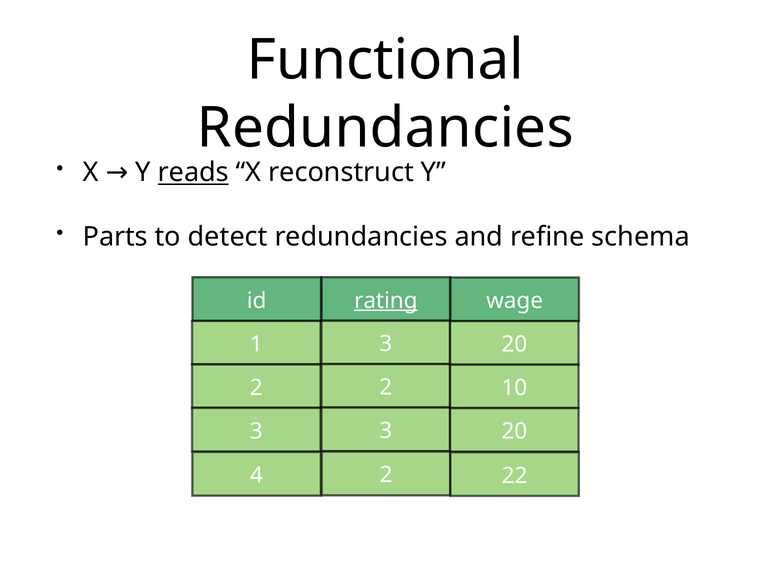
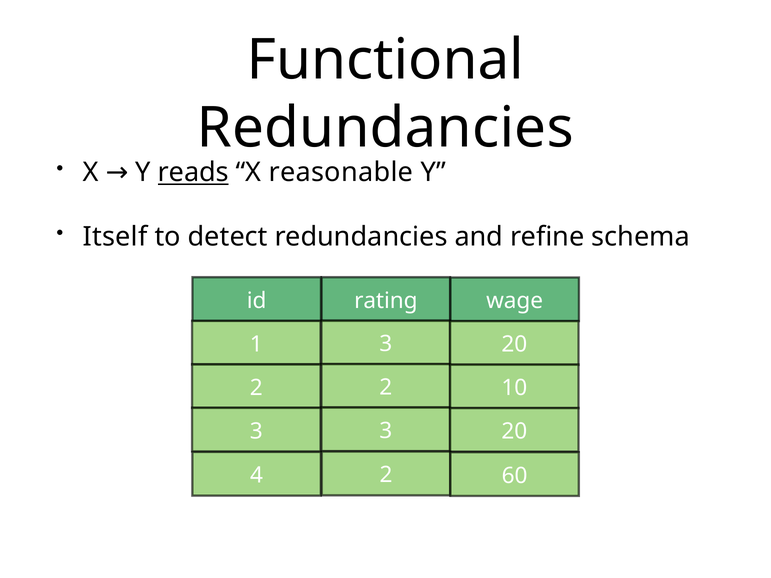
reconstruct: reconstruct -> reasonable
Parts: Parts -> Itself
rating underline: present -> none
22: 22 -> 60
